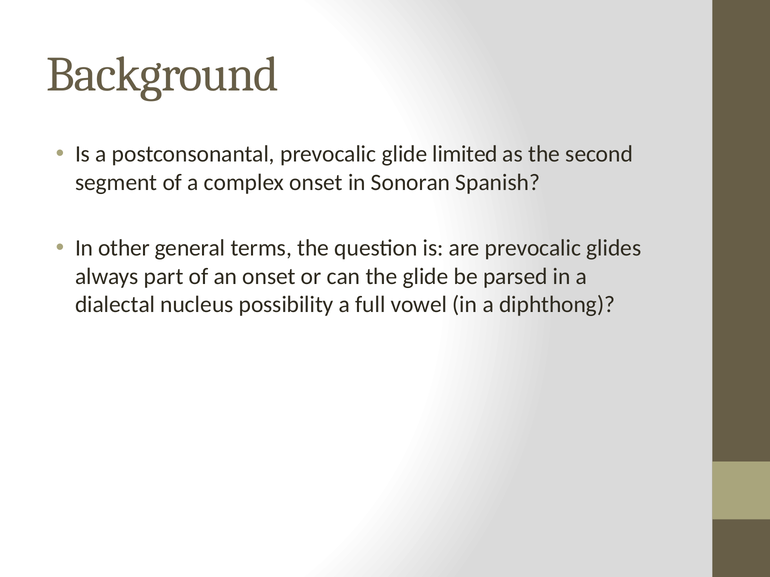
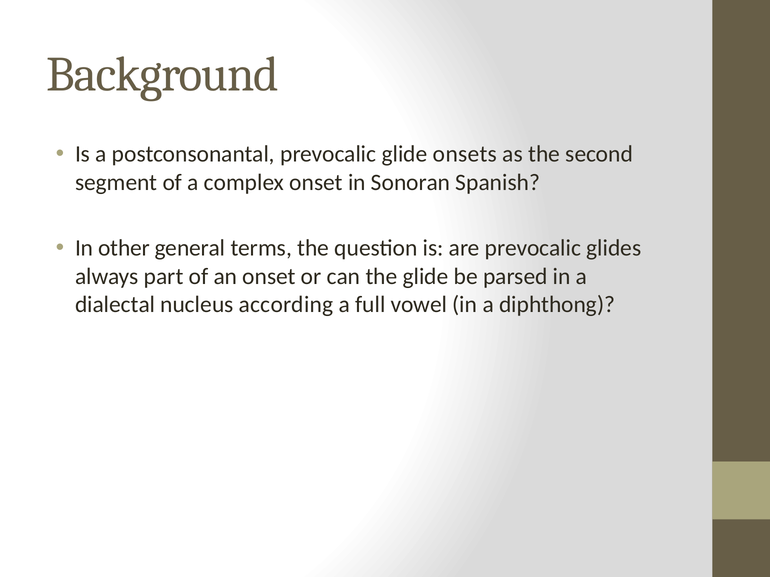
limited: limited -> onsets
possibility: possibility -> according
